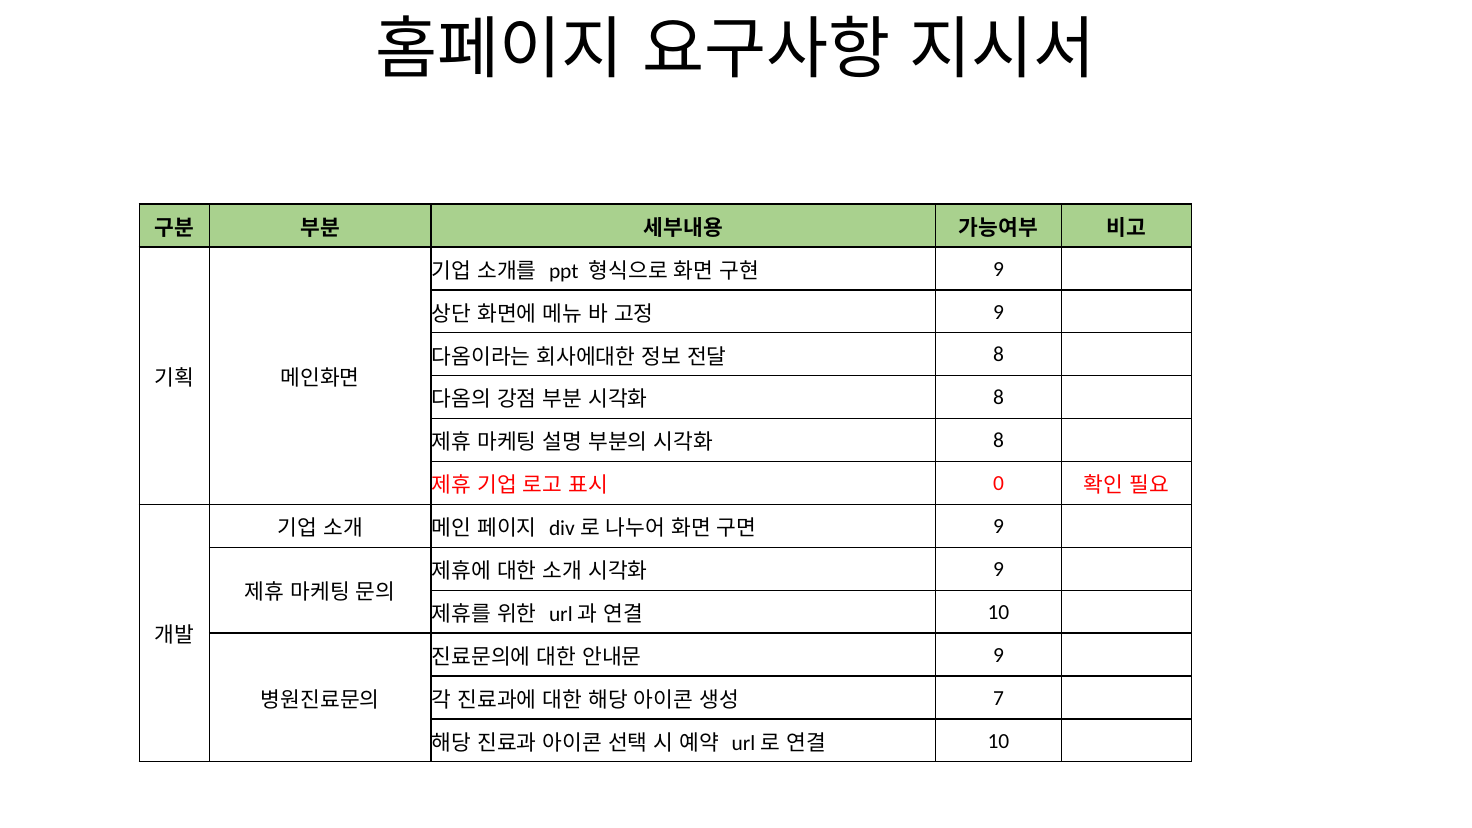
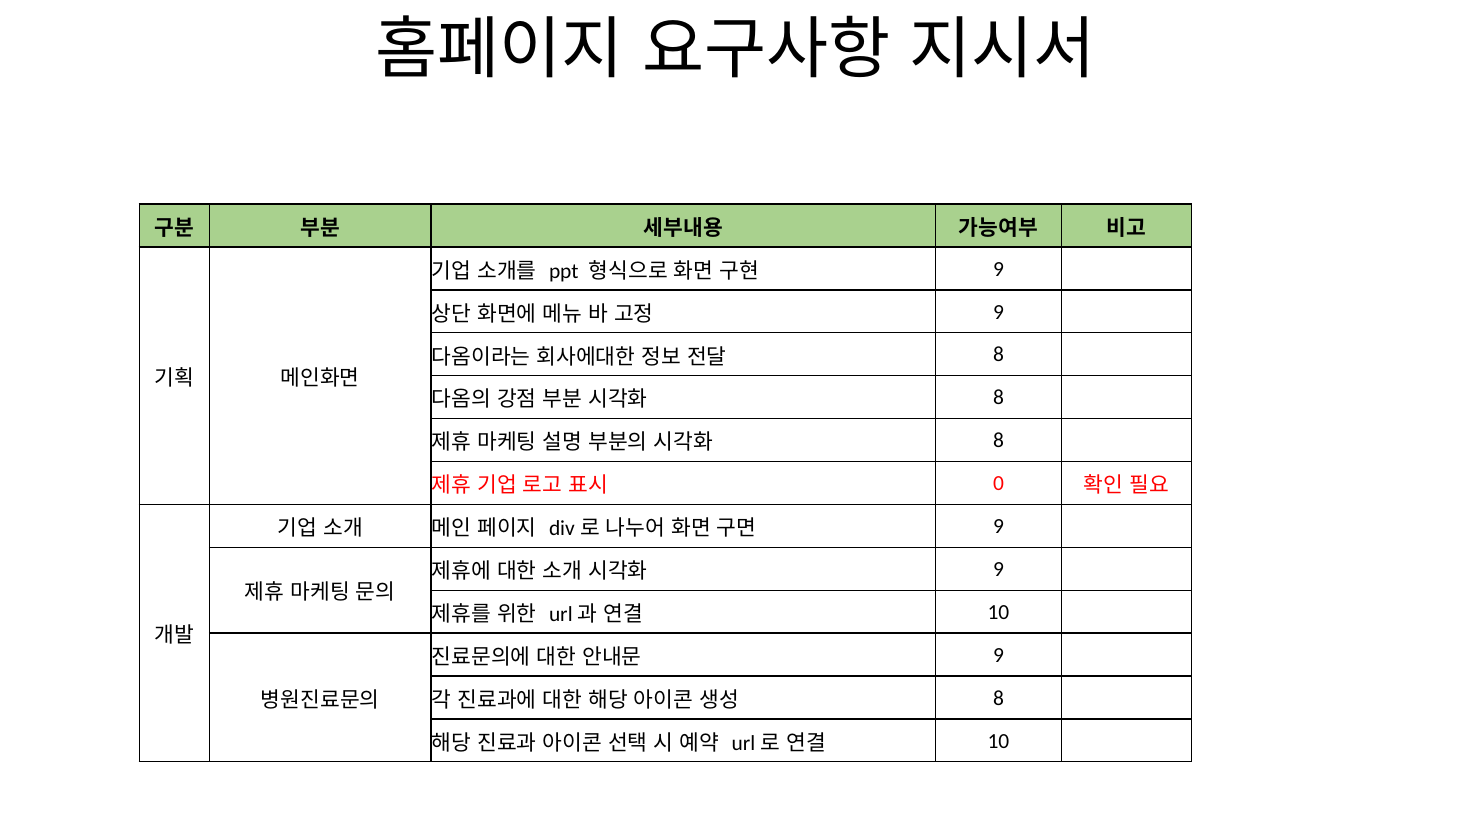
7 at (998, 698): 7 -> 8
